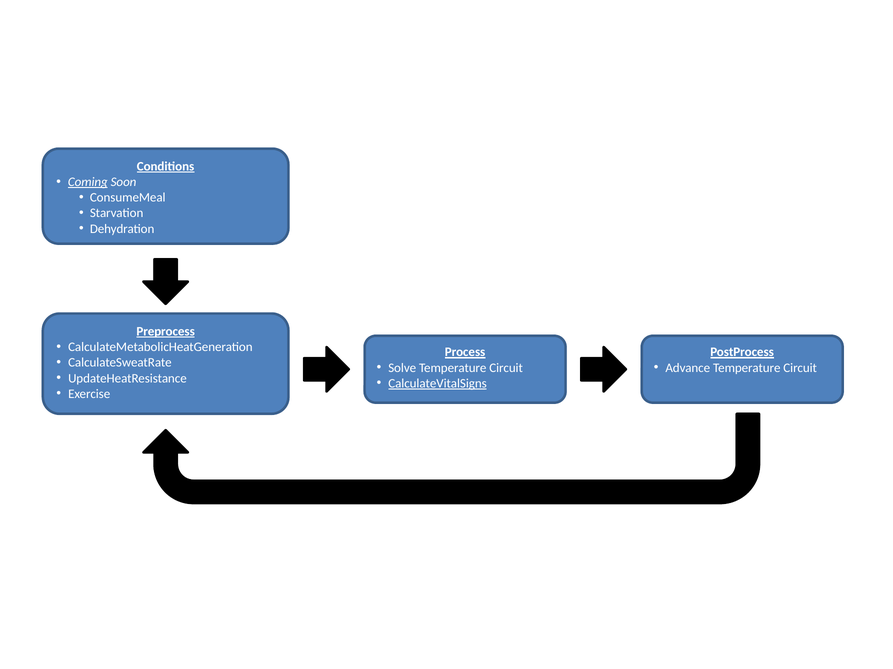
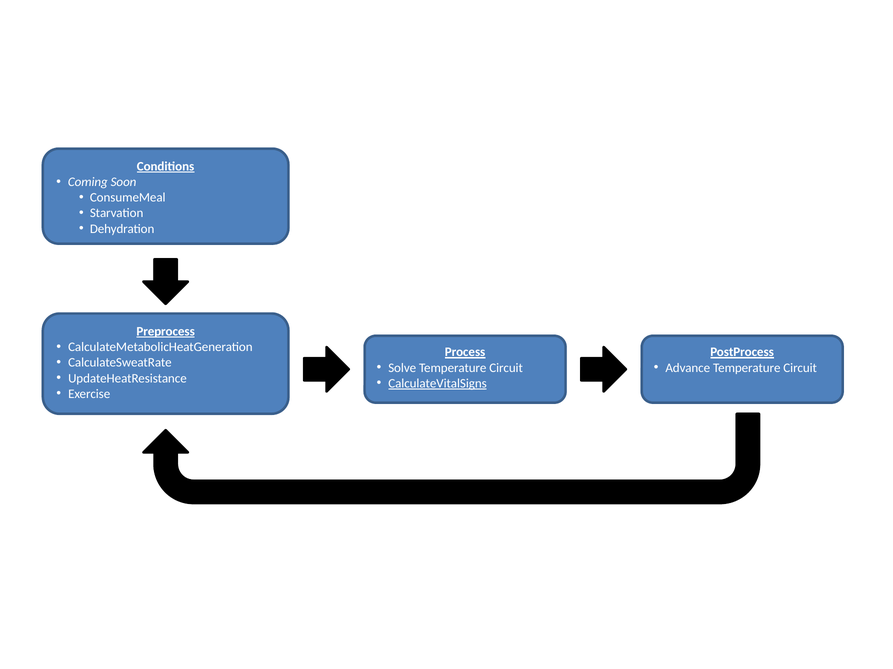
Coming underline: present -> none
